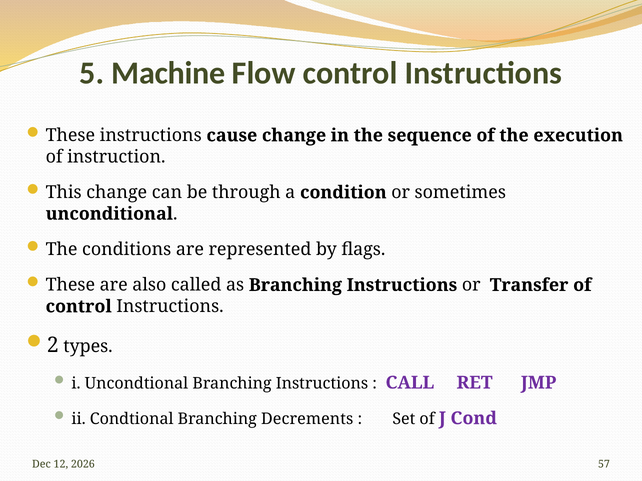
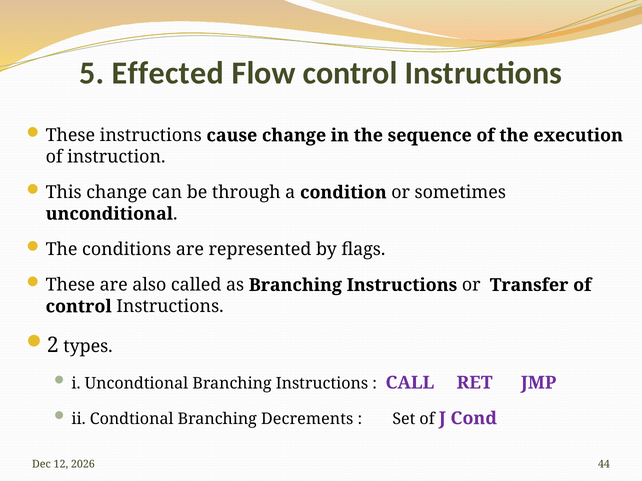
Machine: Machine -> Effected
57: 57 -> 44
